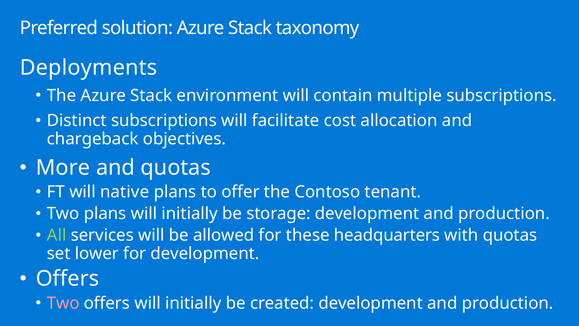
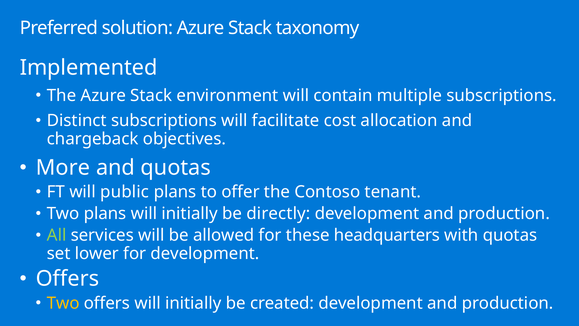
Deployments: Deployments -> Implemented
native: native -> public
storage: storage -> directly
Two at (63, 303) colour: pink -> yellow
